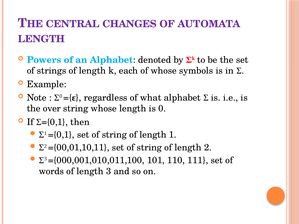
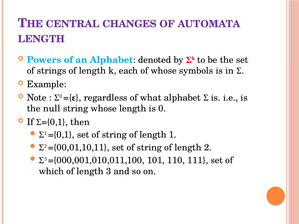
over: over -> null
words: words -> which
